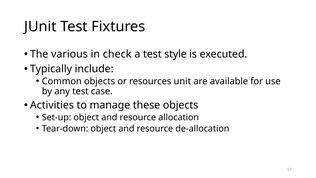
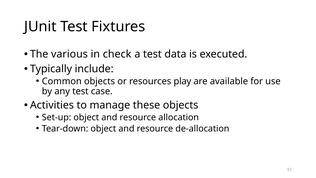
style: style -> data
unit: unit -> play
